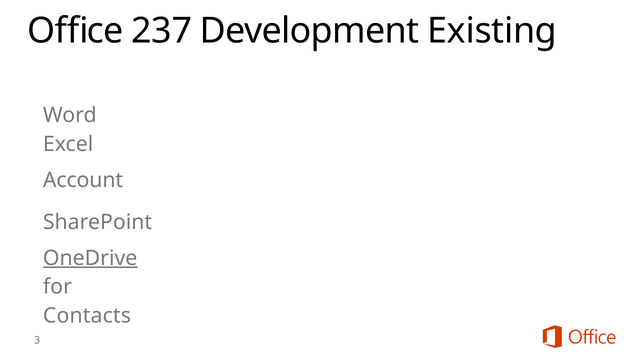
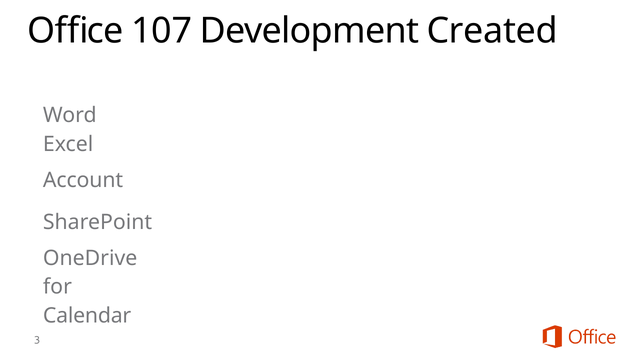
237: 237 -> 107
Existing: Existing -> Created
OneDrive underline: present -> none
Contacts: Contacts -> Calendar
